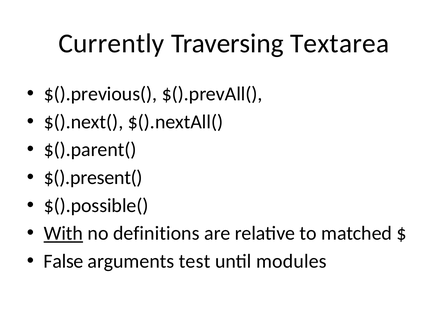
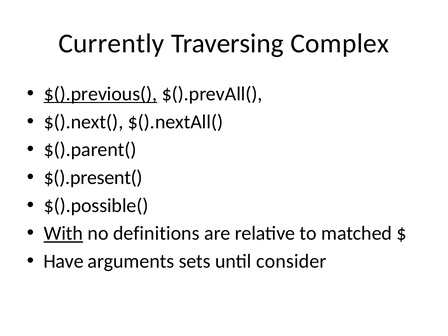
Textarea: Textarea -> Complex
$().previous( underline: none -> present
False: False -> Have
test: test -> sets
modules: modules -> consider
